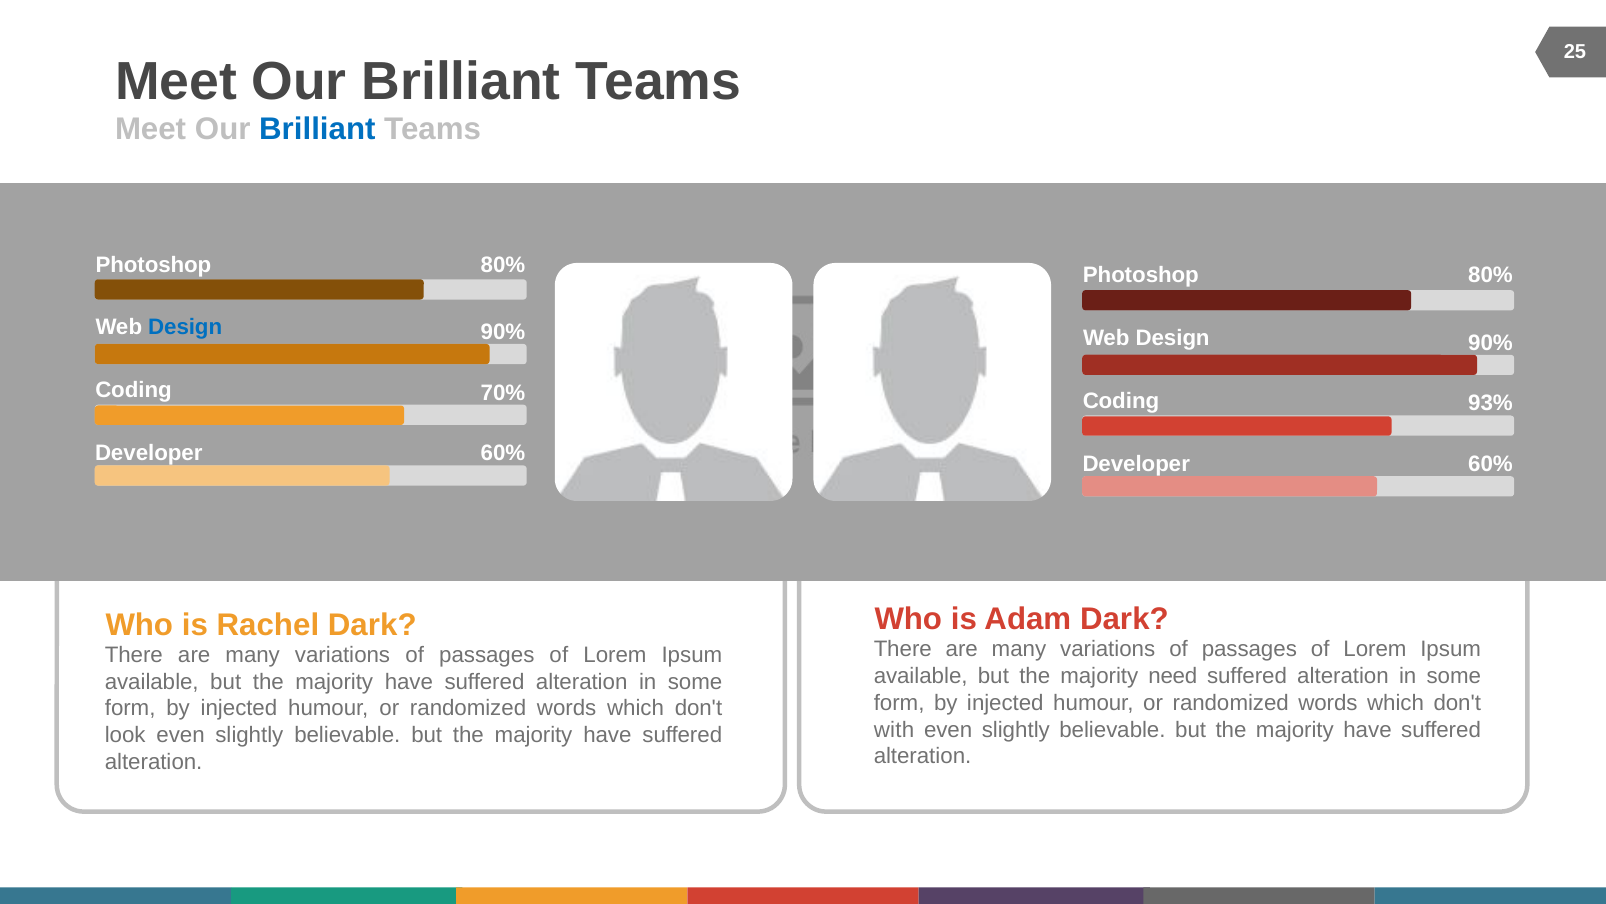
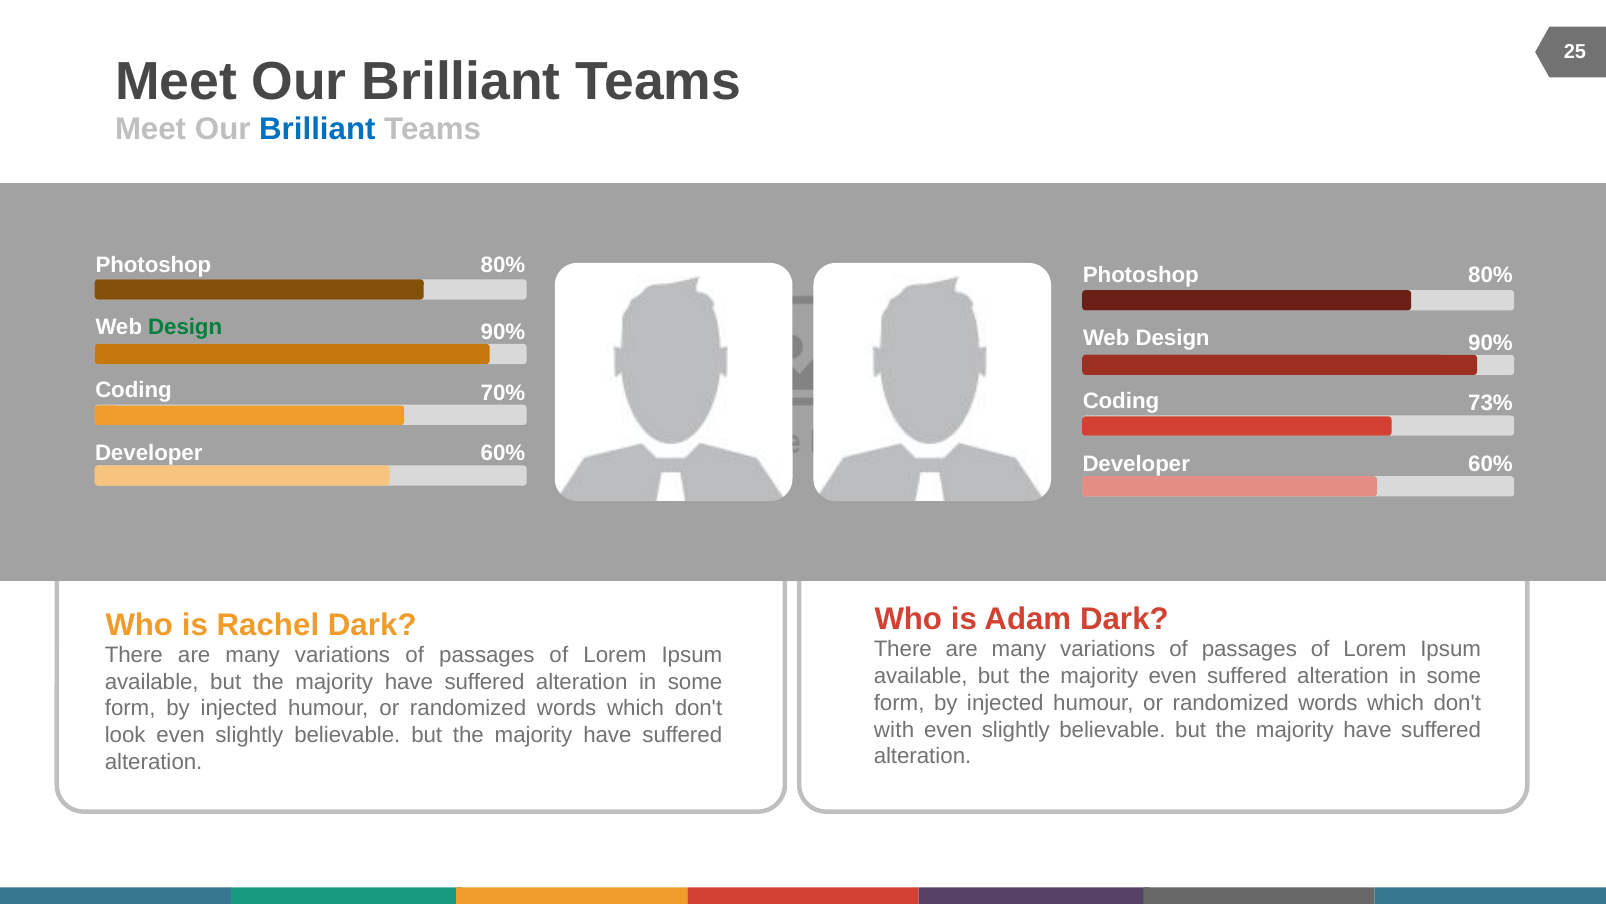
Design at (185, 327) colour: blue -> green
93%: 93% -> 73%
majority need: need -> even
